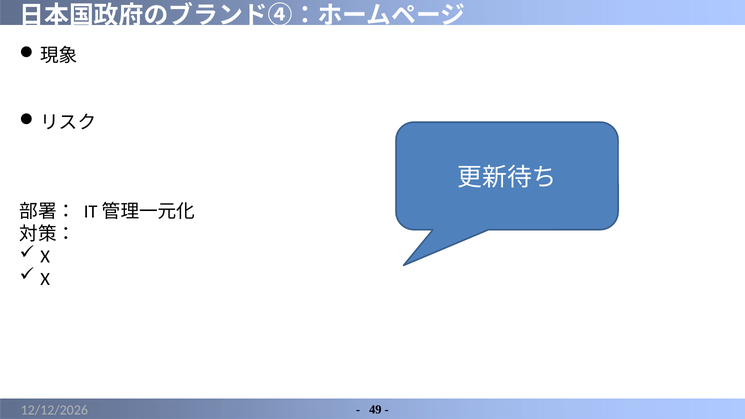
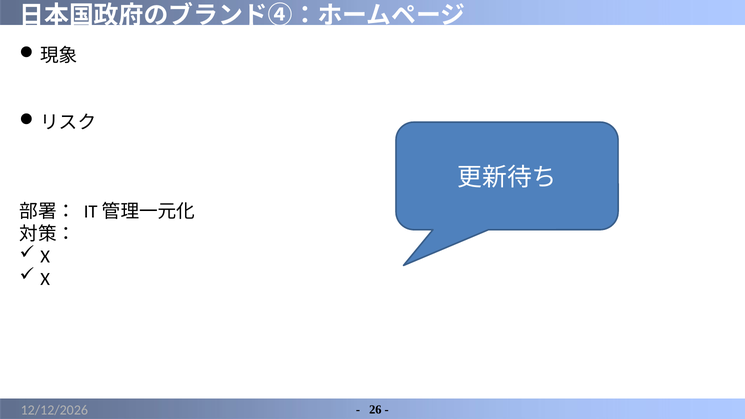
49: 49 -> 26
